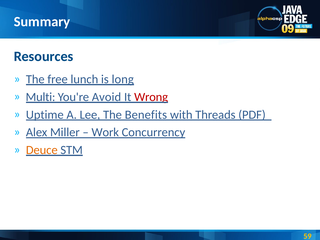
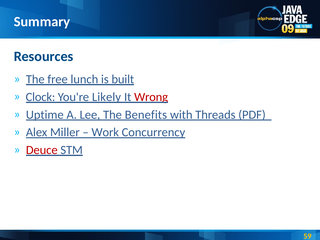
long: long -> built
Multi: Multi -> Clock
Avoid: Avoid -> Likely
Deuce colour: orange -> red
